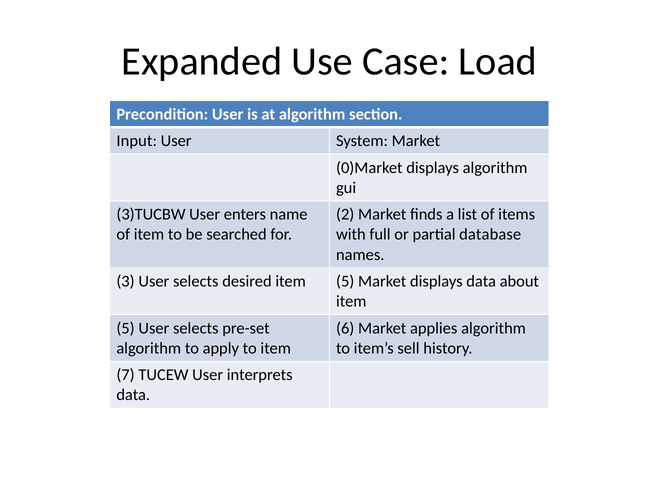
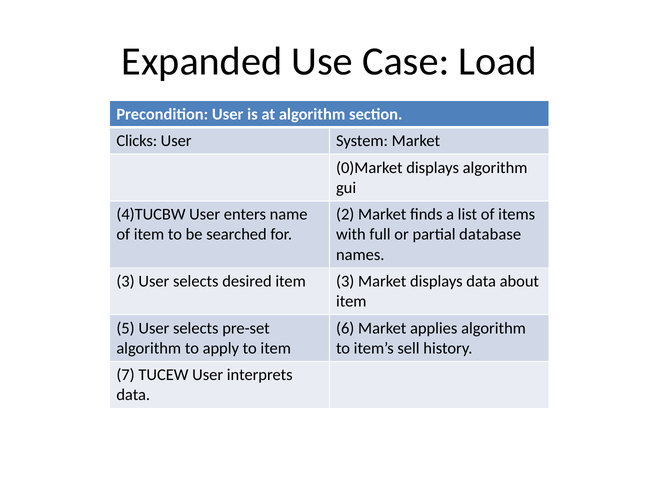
Input: Input -> Clicks
3)TUCBW: 3)TUCBW -> 4)TUCBW
desired item 5: 5 -> 3
